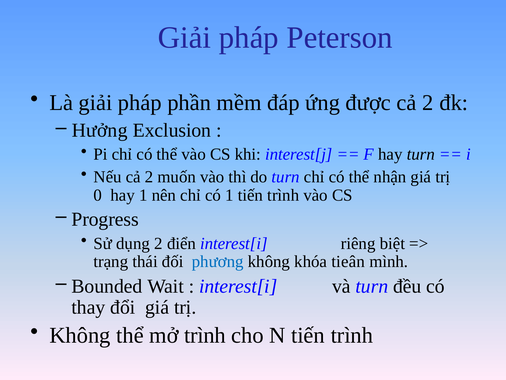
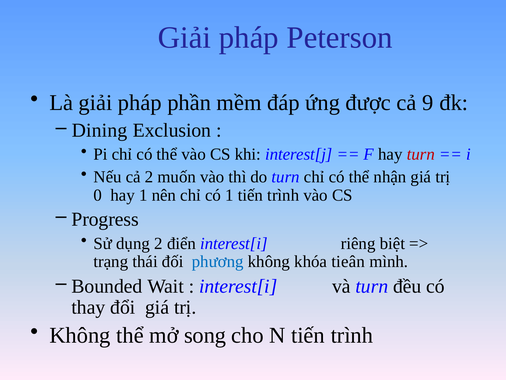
được cả 2: 2 -> 9
Hưởng: Hưởng -> Dining
turn at (421, 154) colour: black -> red
mở trình: trình -> song
